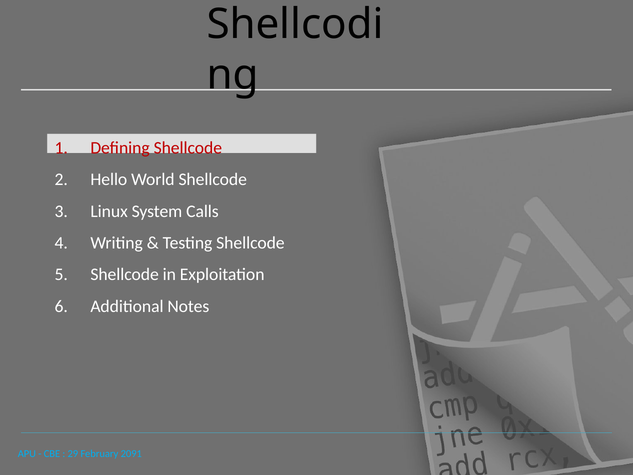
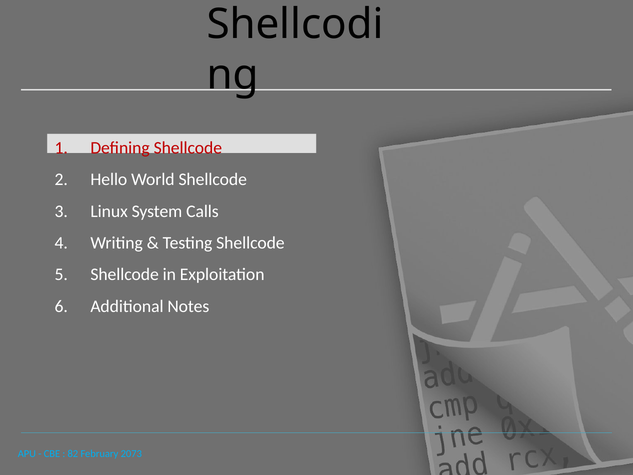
29: 29 -> 82
2091: 2091 -> 2073
